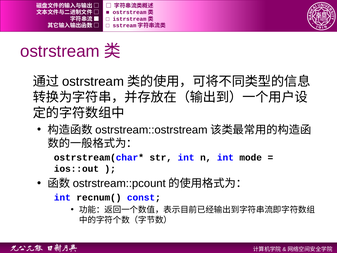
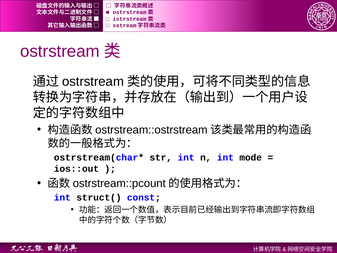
recnum(: recnum( -> struct(
